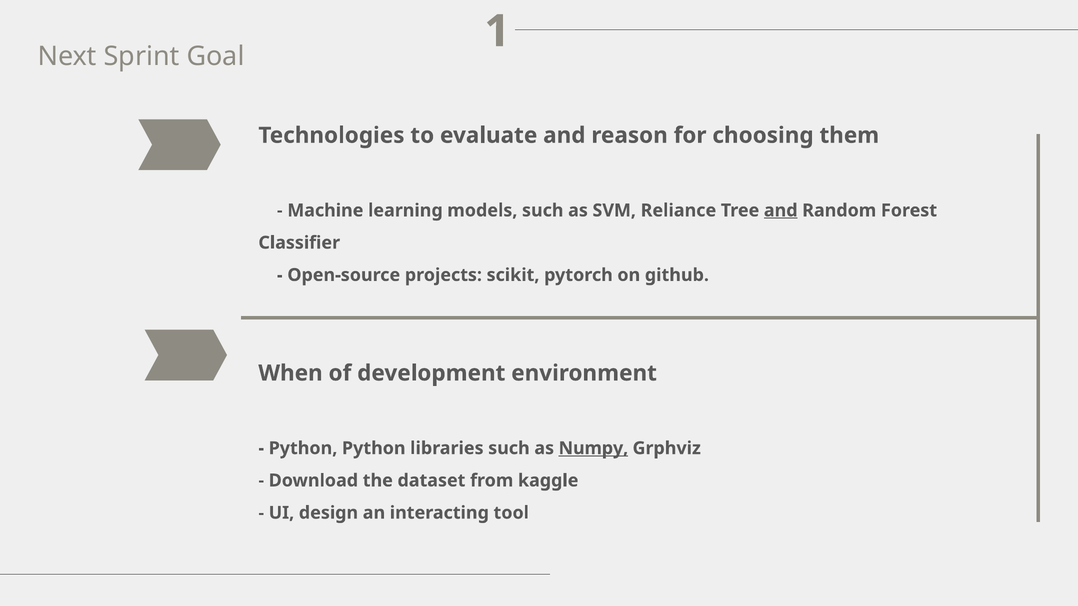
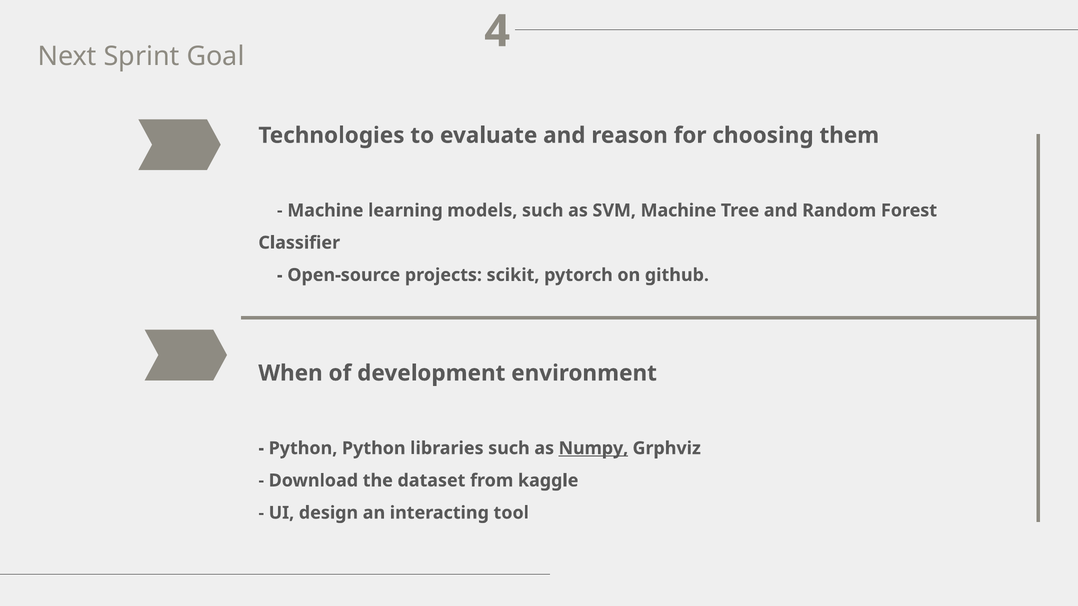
1: 1 -> 4
SVM Reliance: Reliance -> Machine
and at (781, 211) underline: present -> none
